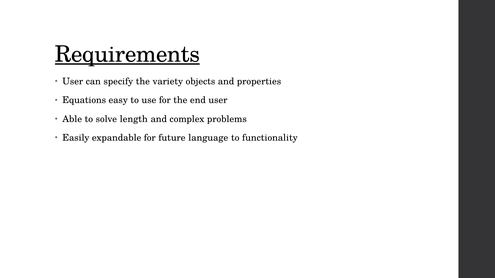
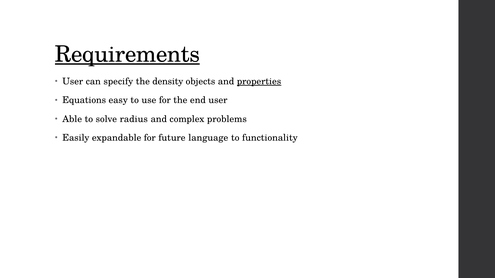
variety: variety -> density
properties underline: none -> present
length: length -> radius
